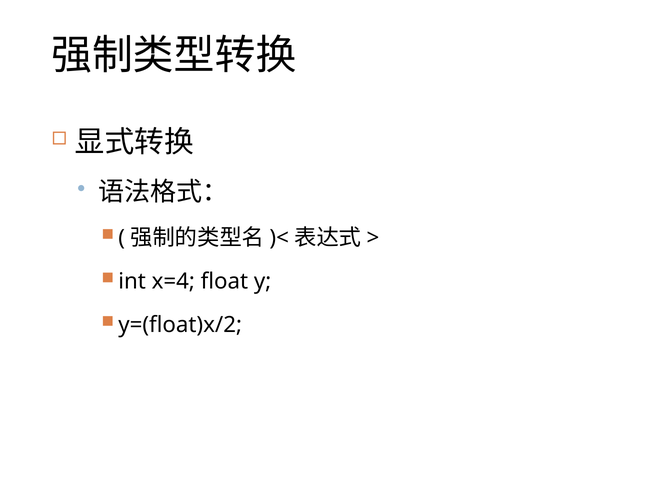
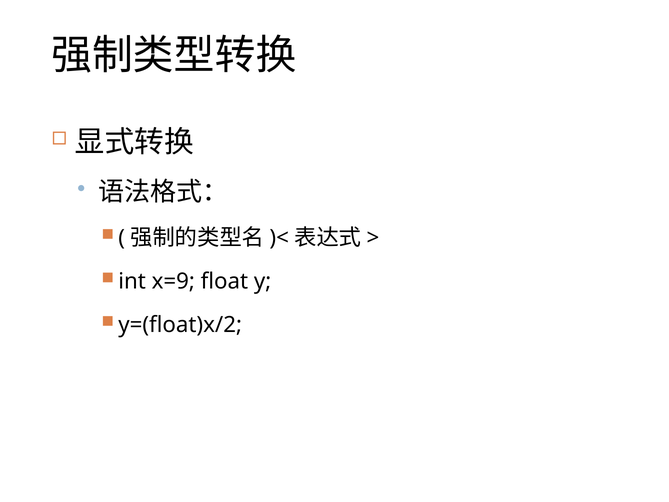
x=4: x=4 -> x=9
